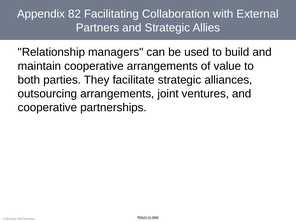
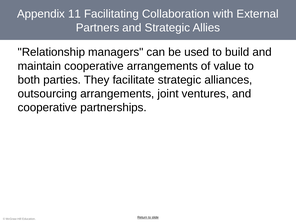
82: 82 -> 11
